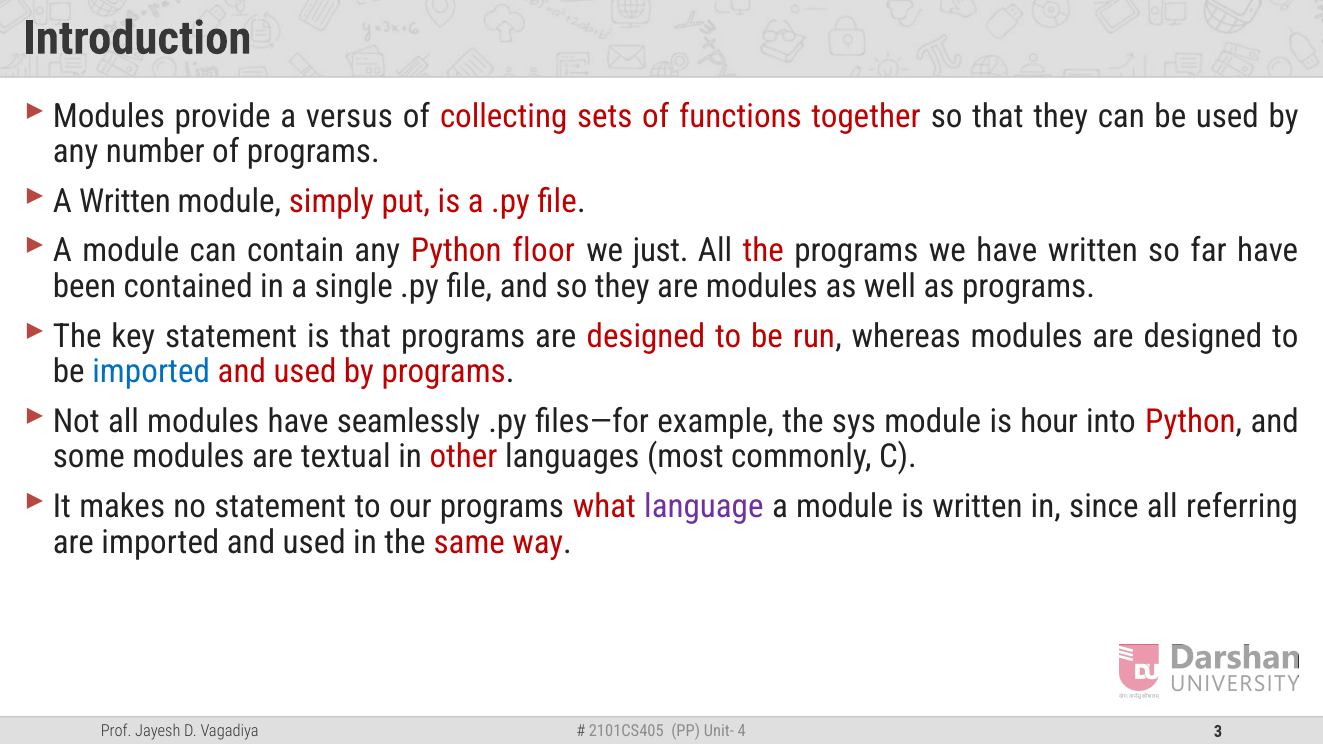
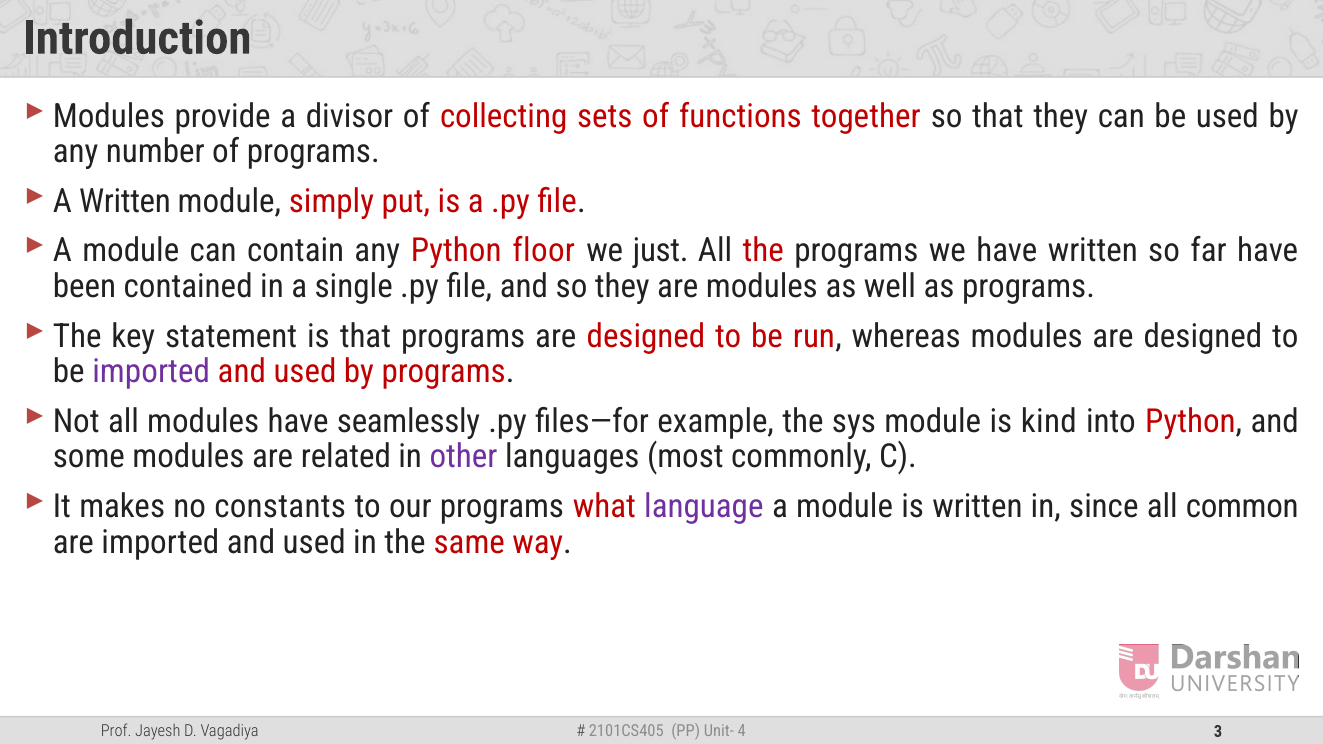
versus: versus -> divisor
imported at (151, 372) colour: blue -> purple
hour: hour -> kind
textual: textual -> related
other colour: red -> purple
no statement: statement -> constants
referring: referring -> common
